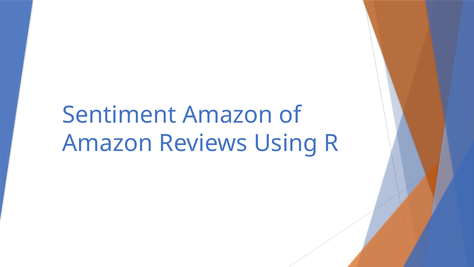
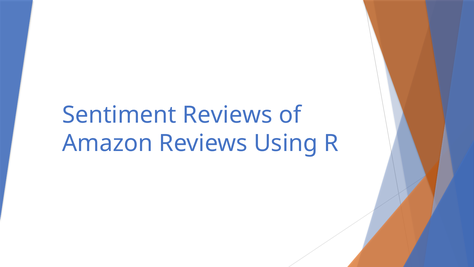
Sentiment Amazon: Amazon -> Reviews
